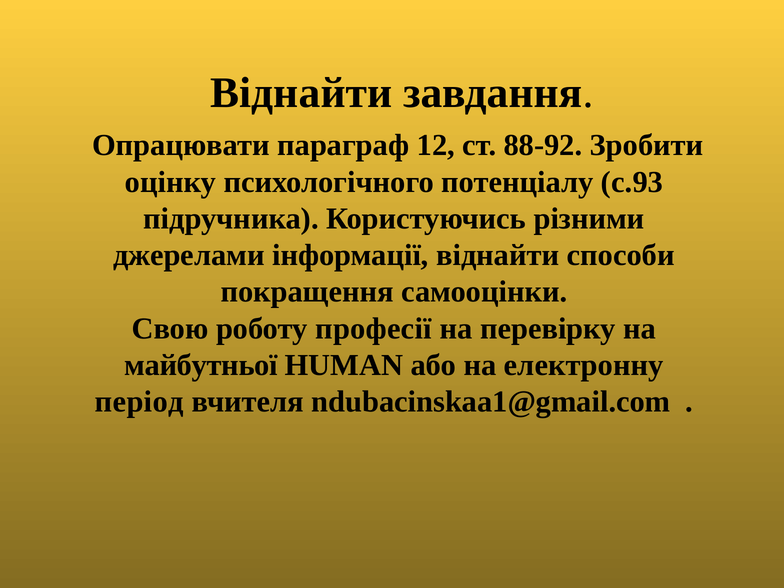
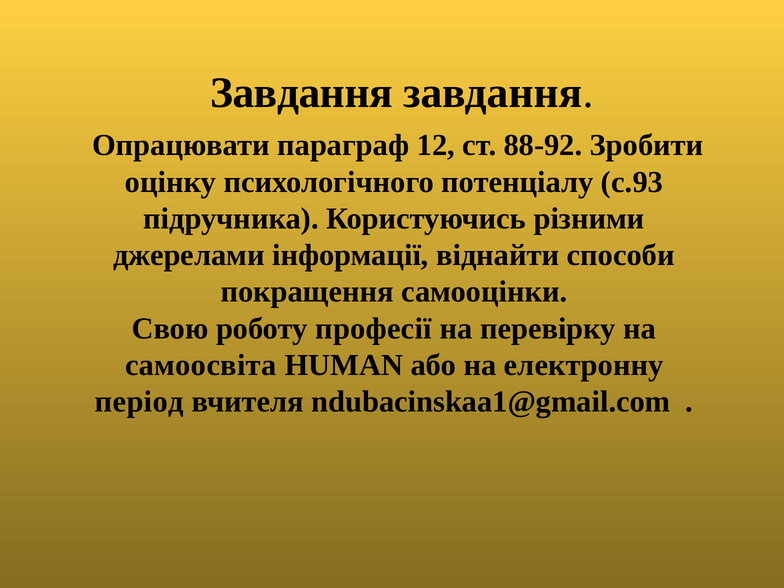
Віднайти at (301, 93): Віднайти -> Завдання
майбутньої: майбутньої -> самоосвіта
